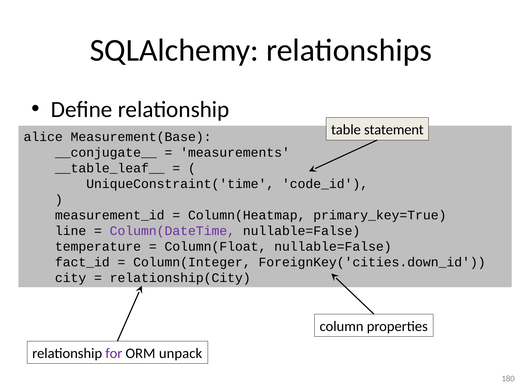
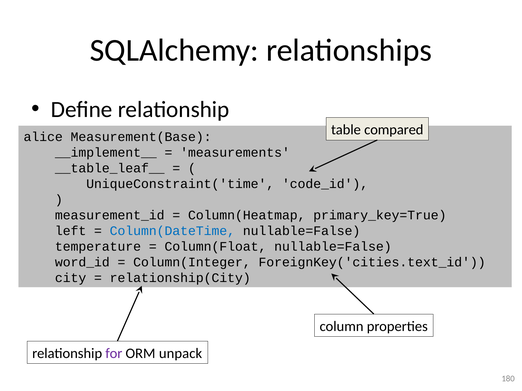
statement: statement -> compared
__conjugate__: __conjugate__ -> __implement__
line: line -> left
Column(DateTime colour: purple -> blue
fact_id: fact_id -> word_id
ForeignKey('cities.down_id: ForeignKey('cities.down_id -> ForeignKey('cities.text_id
